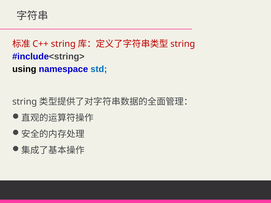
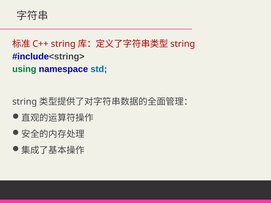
using colour: black -> green
